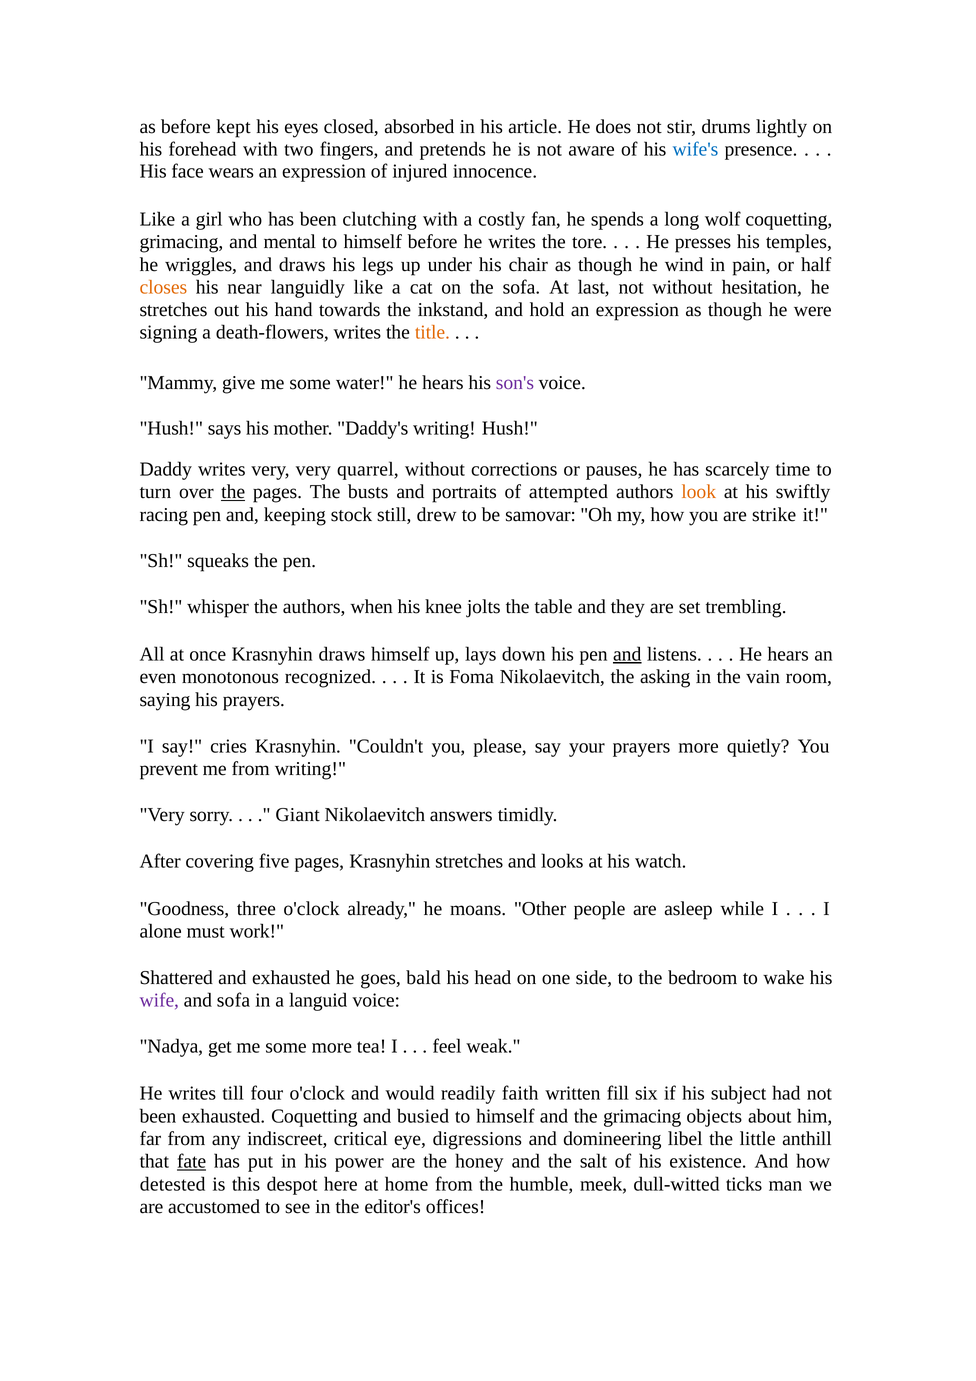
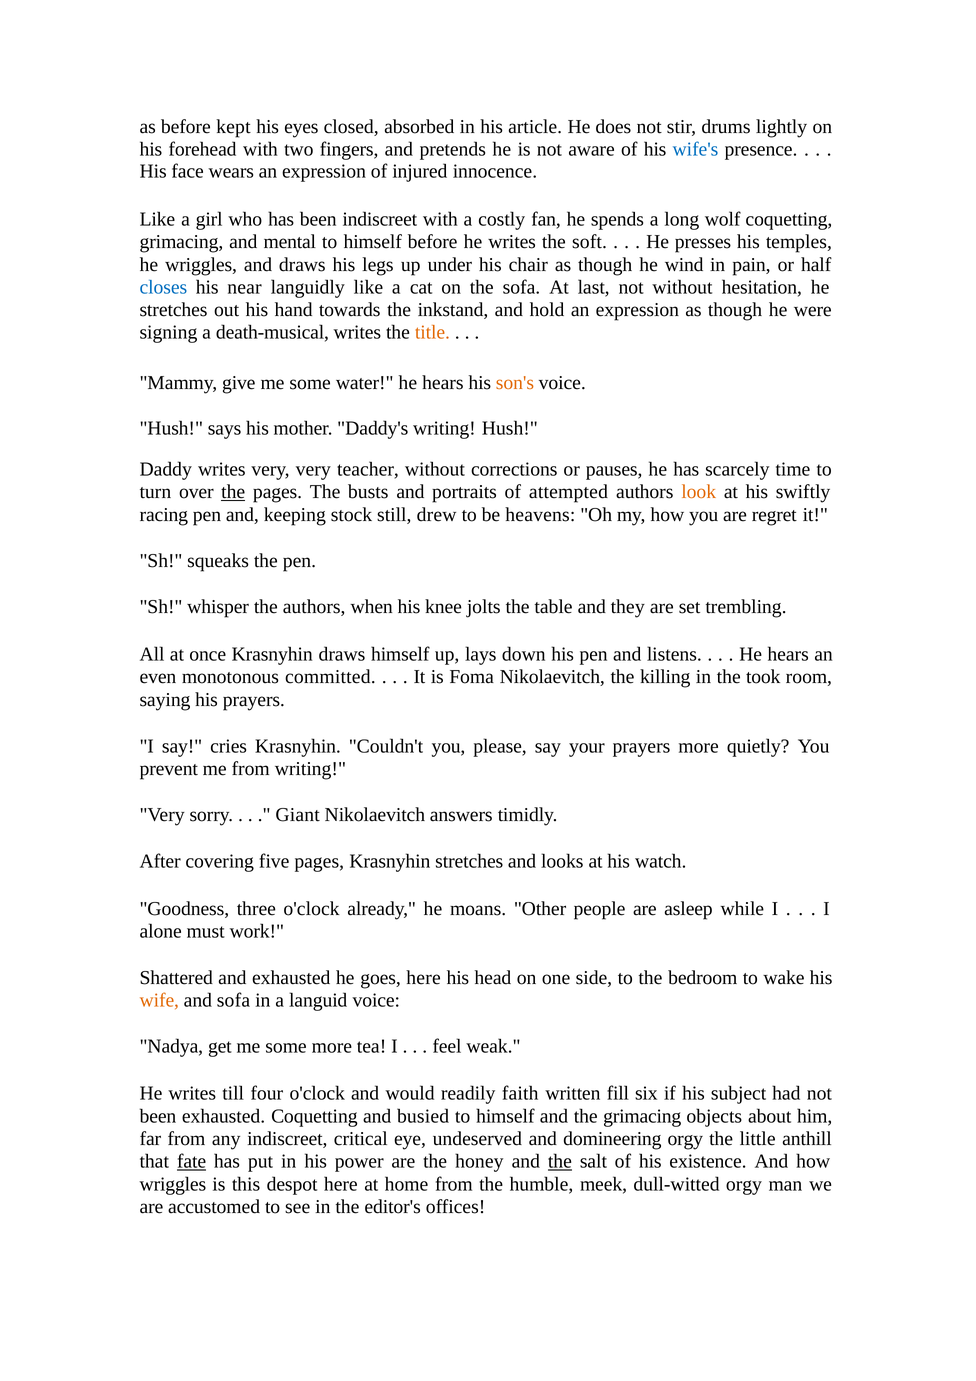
been clutching: clutching -> indiscreet
tore: tore -> soft
closes colour: orange -> blue
death-flowers: death-flowers -> death-musical
son's colour: purple -> orange
quarrel: quarrel -> teacher
samovar: samovar -> heavens
strike: strike -> regret
and at (627, 654) underline: present -> none
recognized: recognized -> committed
asking: asking -> killing
vain: vain -> took
goes bald: bald -> here
wife colour: purple -> orange
digressions: digressions -> undeserved
domineering libel: libel -> orgy
the at (560, 1162) underline: none -> present
detested at (173, 1184): detested -> wriggles
dull-witted ticks: ticks -> orgy
